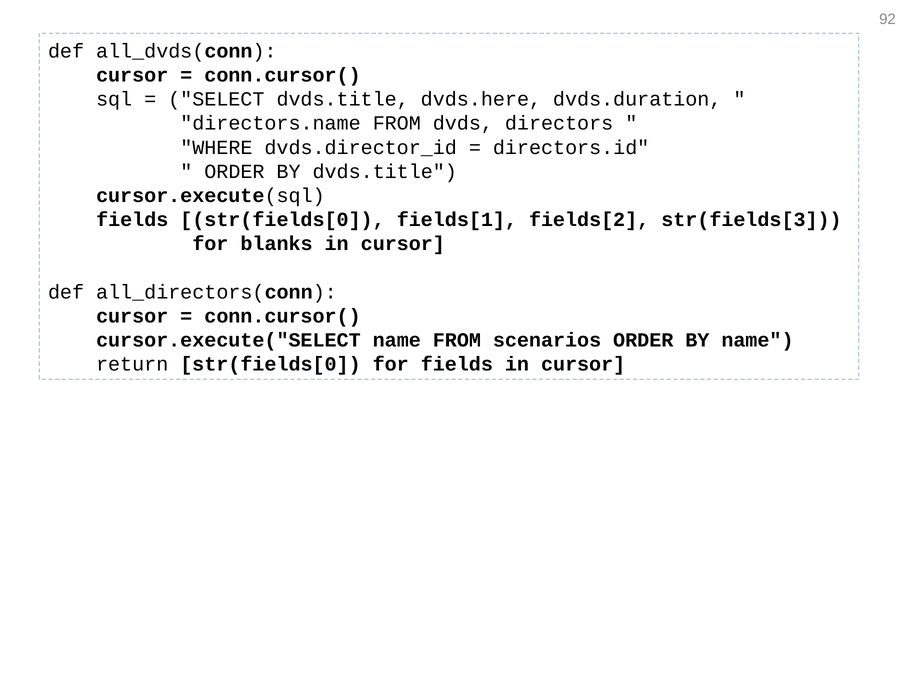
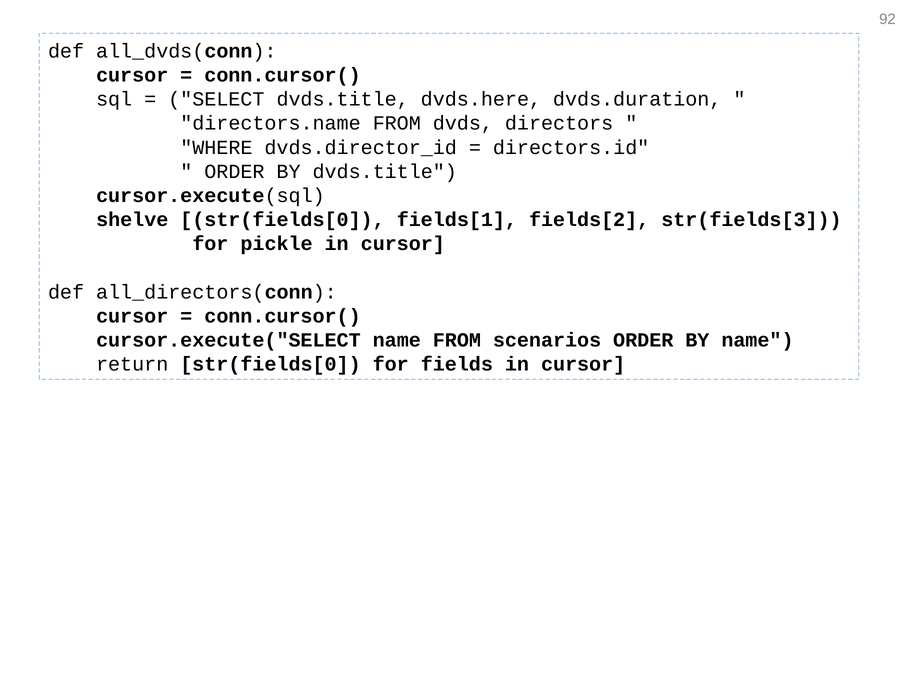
fields at (132, 220): fields -> shelve
blanks: blanks -> pickle
